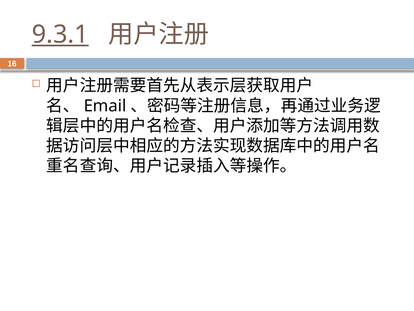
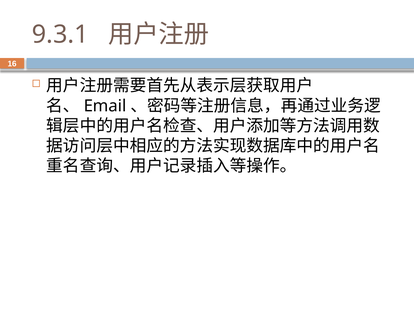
9.3.1 underline: present -> none
